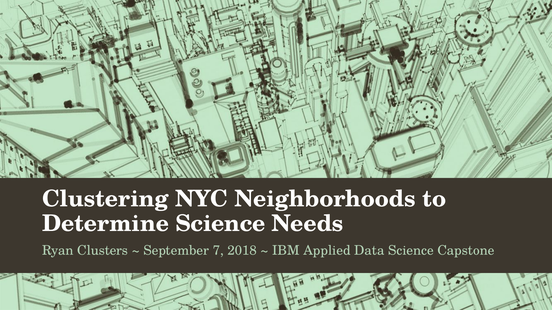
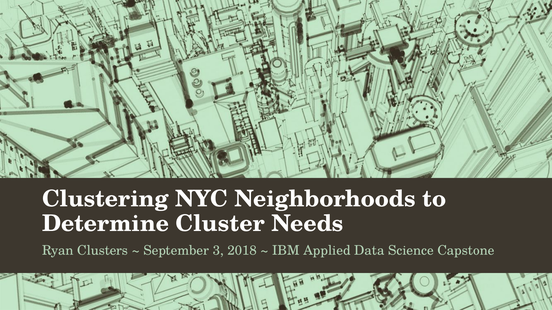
Determine Science: Science -> Cluster
7: 7 -> 3
